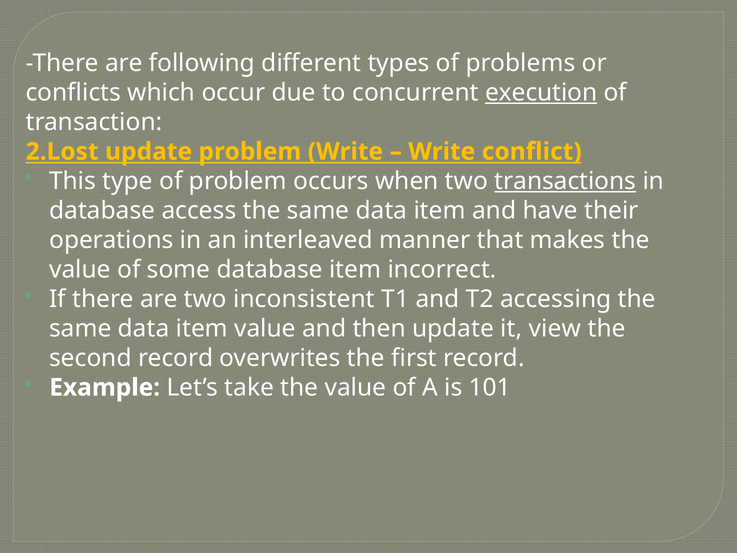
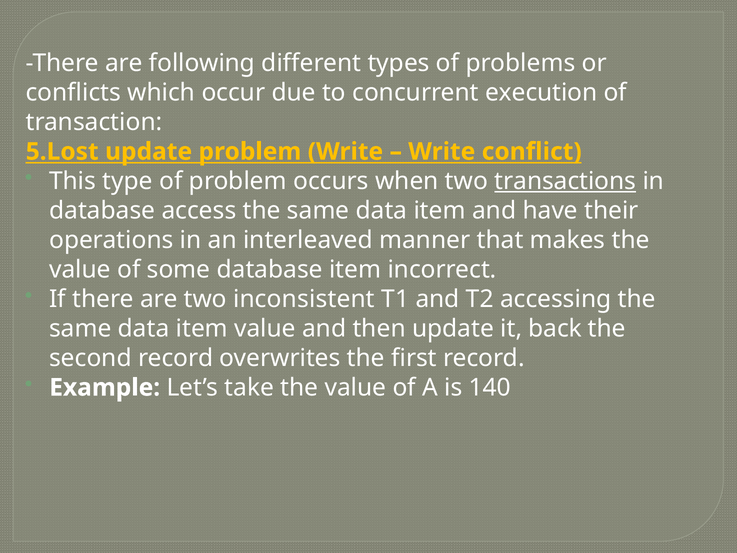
execution underline: present -> none
2.Lost: 2.Lost -> 5.Lost
view: view -> back
101: 101 -> 140
